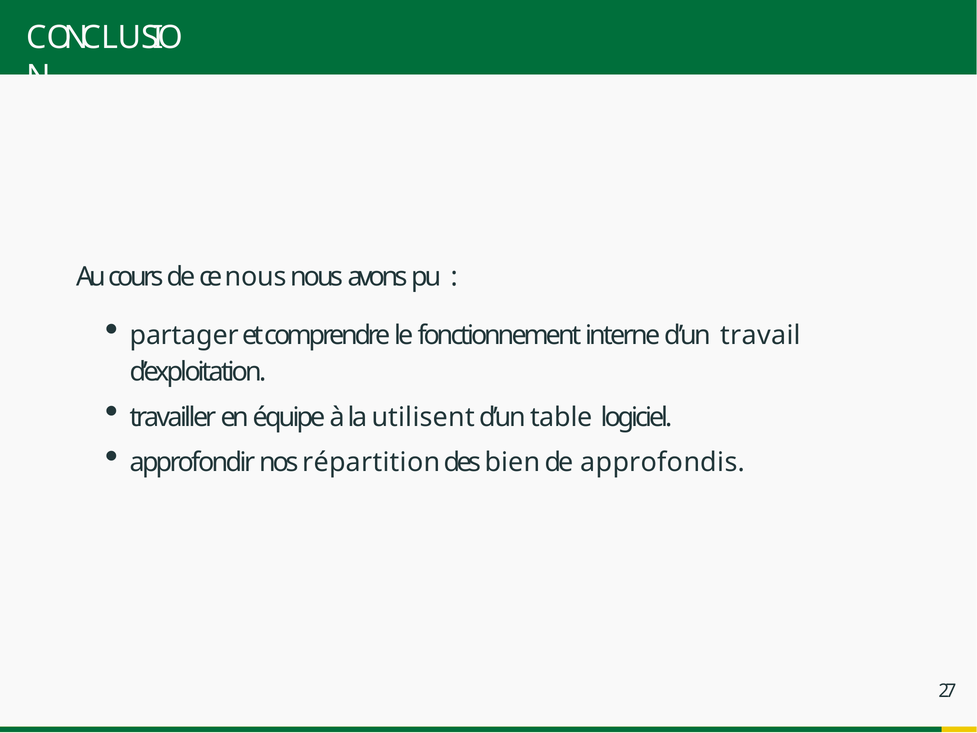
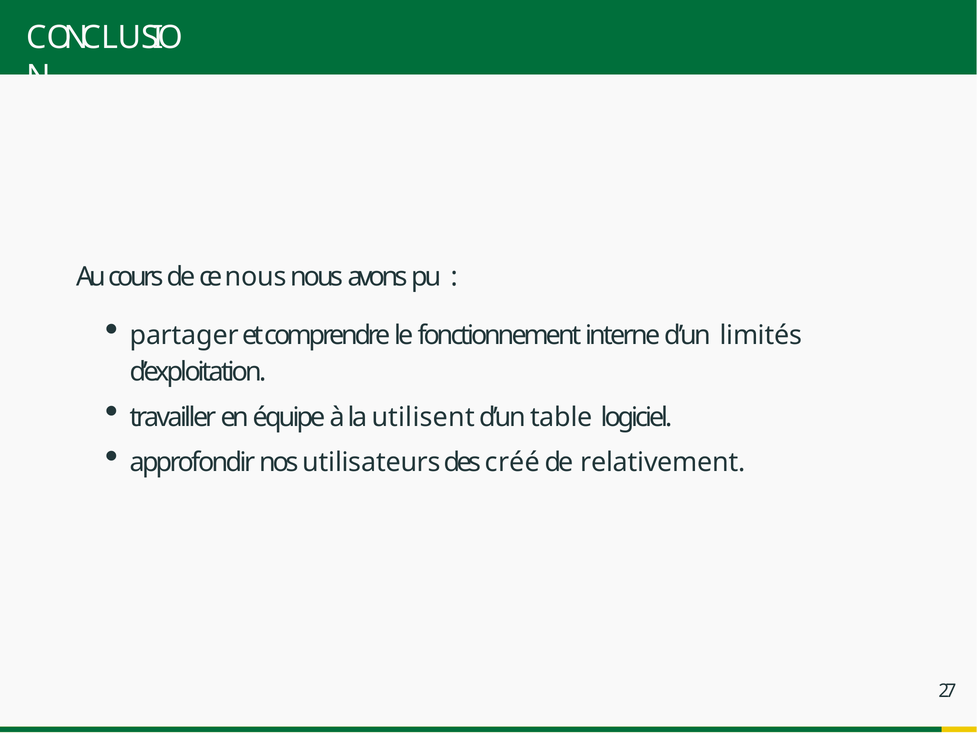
travail: travail -> limités
répartition: répartition -> utilisateurs
bien: bien -> créé
approfondis: approfondis -> relativement
